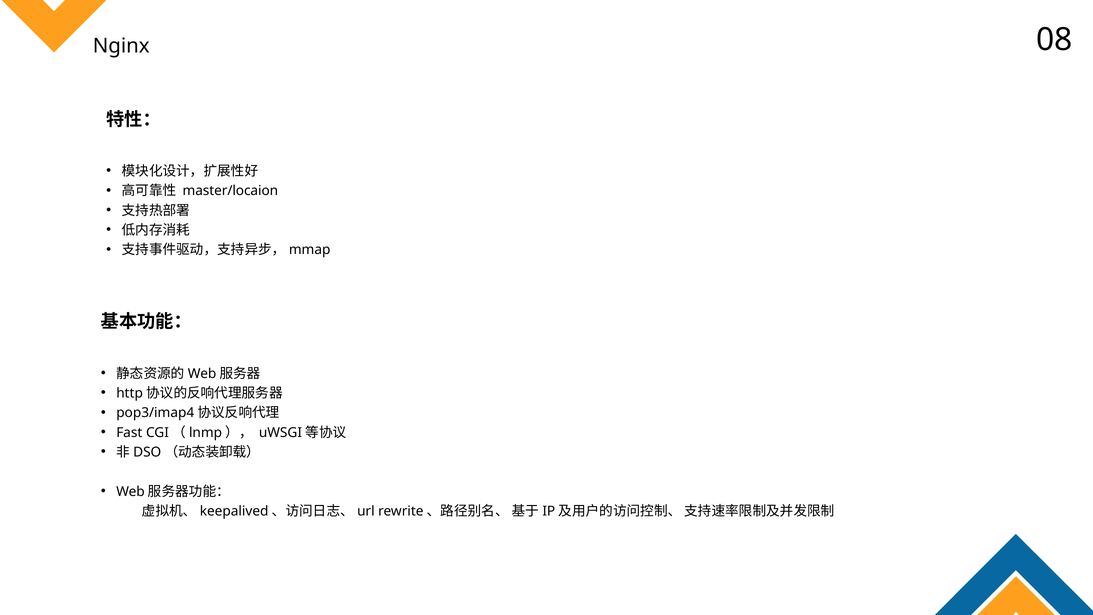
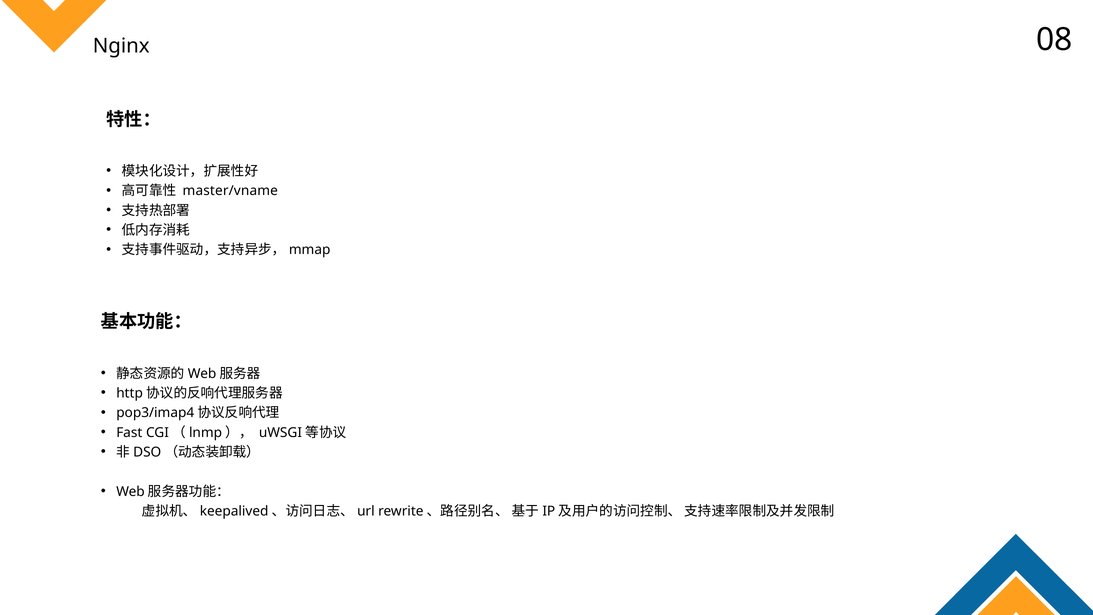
master/locaion: master/locaion -> master/vname
